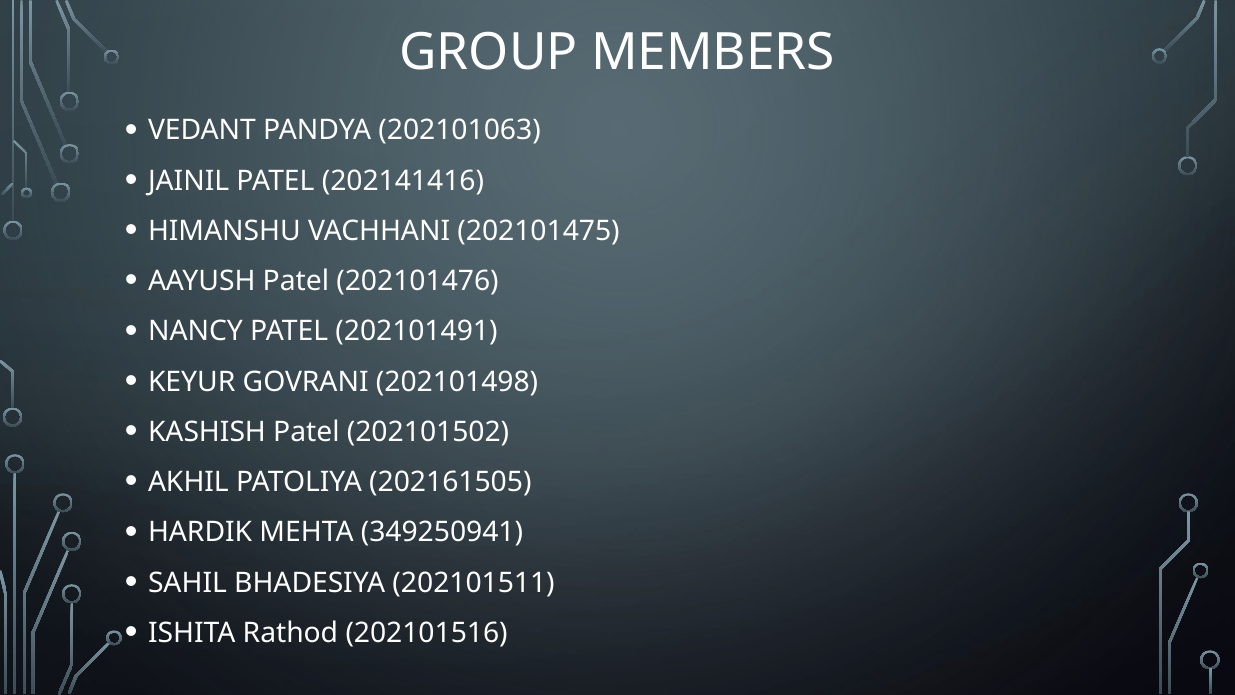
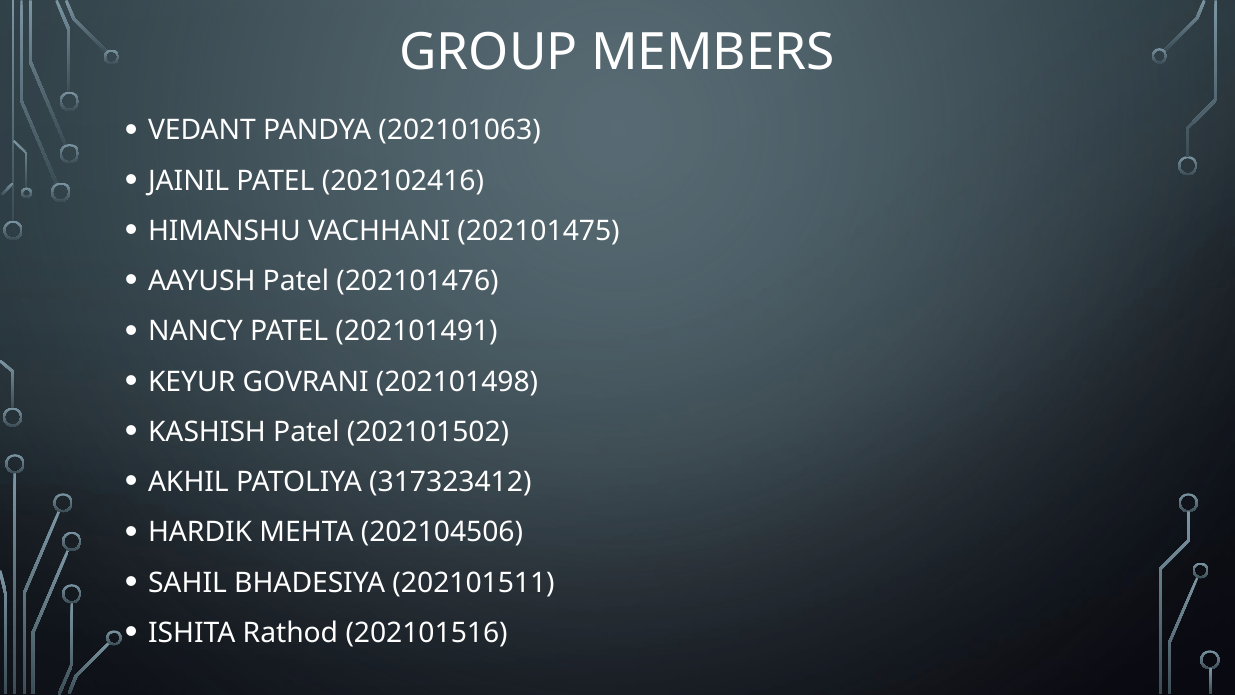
202141416: 202141416 -> 202102416
202161505: 202161505 -> 317323412
349250941: 349250941 -> 202104506
